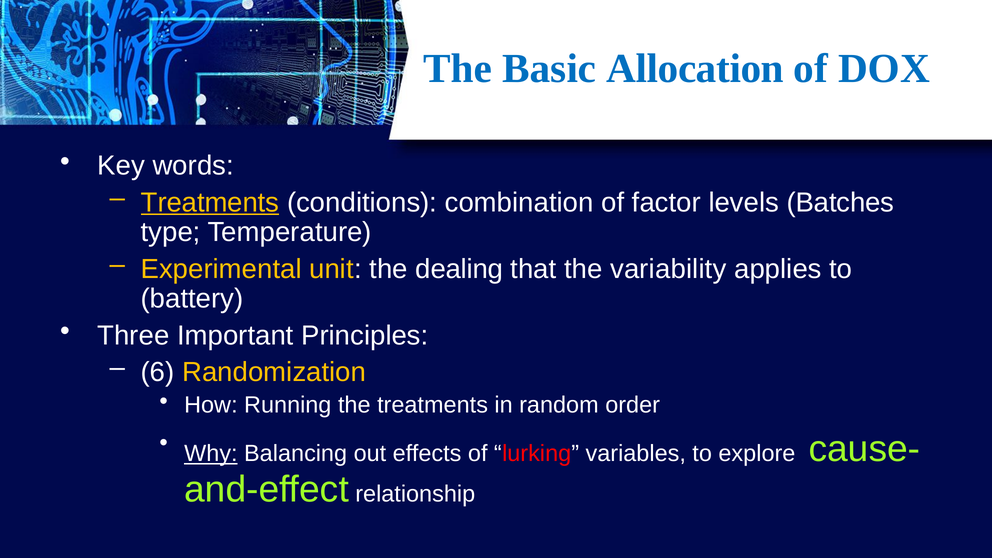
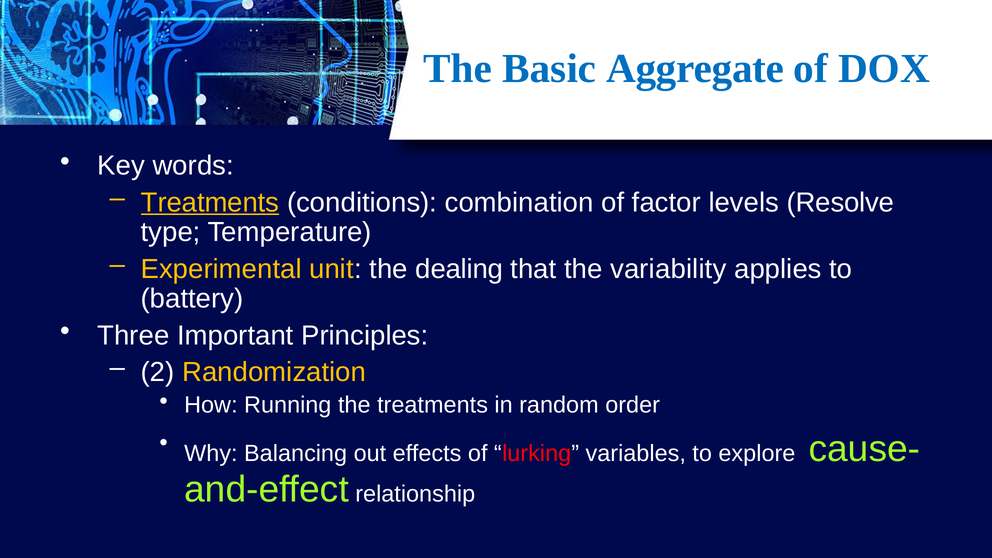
Allocation: Allocation -> Aggregate
Batches: Batches -> Resolve
6: 6 -> 2
Why underline: present -> none
